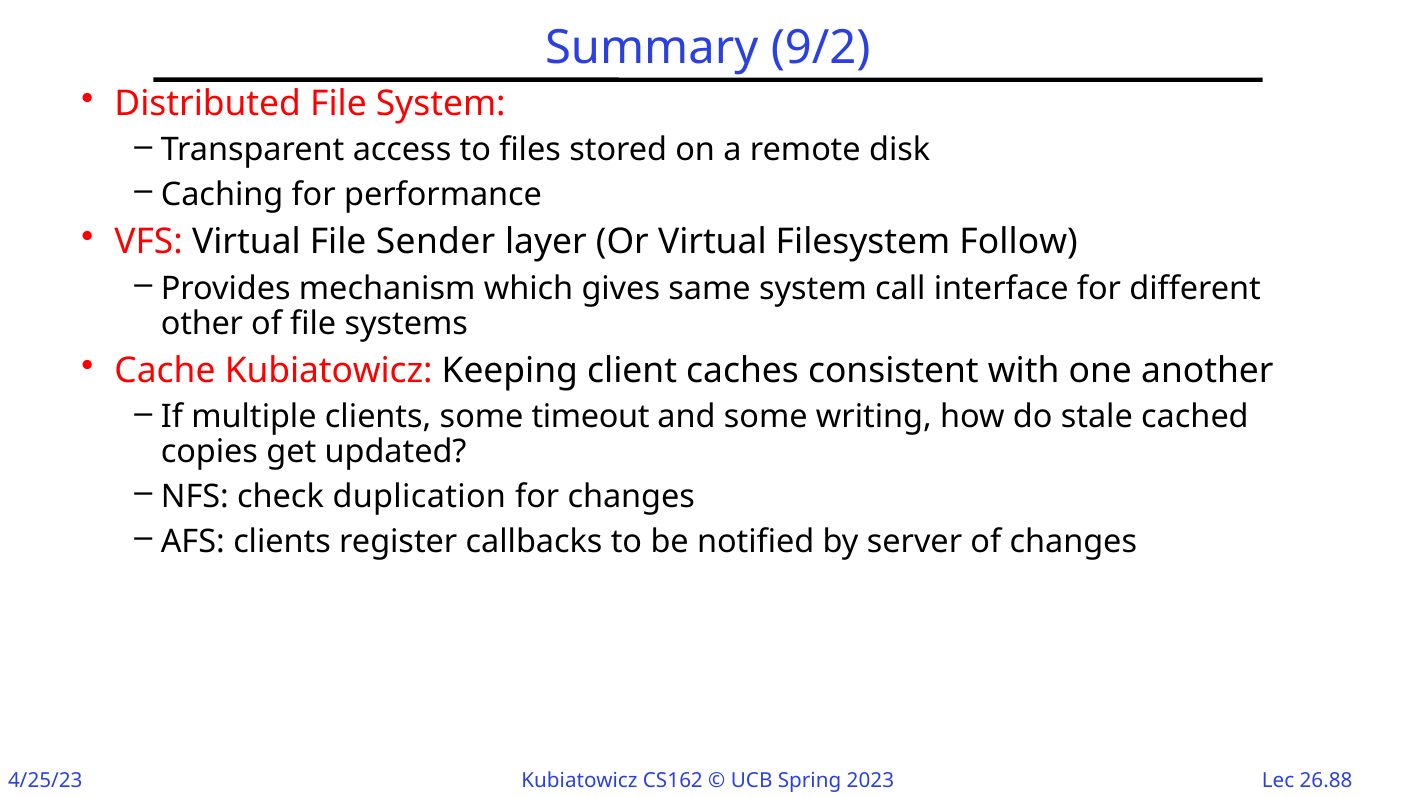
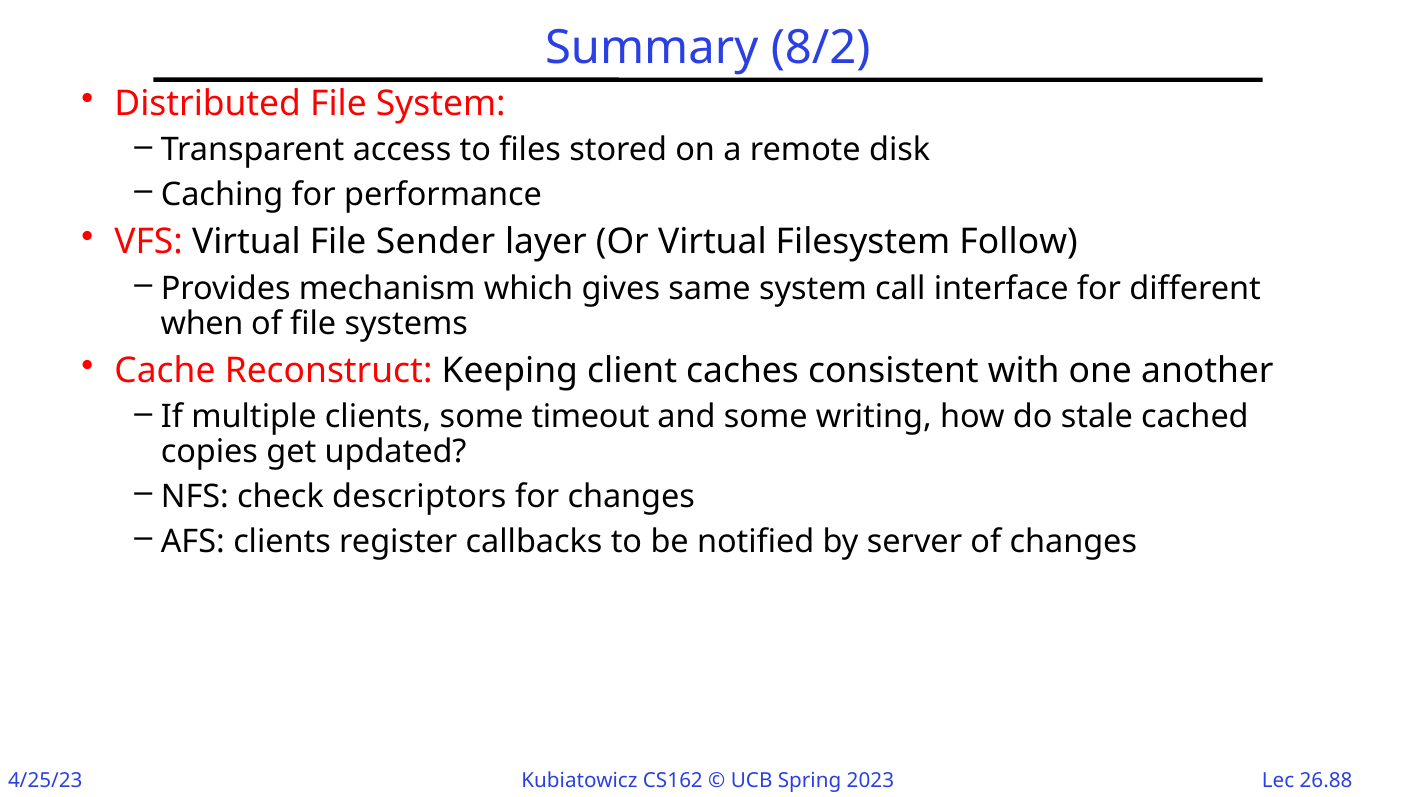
9/2: 9/2 -> 8/2
other: other -> when
Cache Kubiatowicz: Kubiatowicz -> Reconstruct
duplication: duplication -> descriptors
